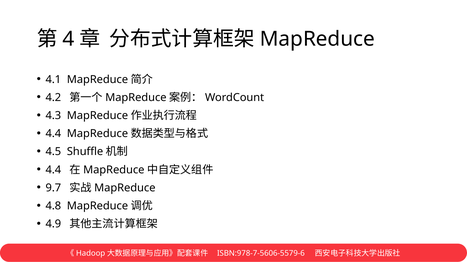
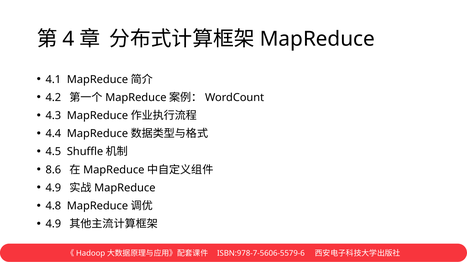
4.4 at (53, 170): 4.4 -> 8.6
9.7 at (53, 188): 9.7 -> 4.9
